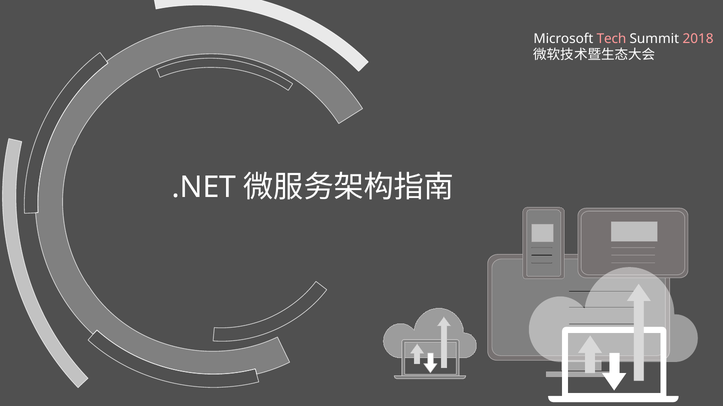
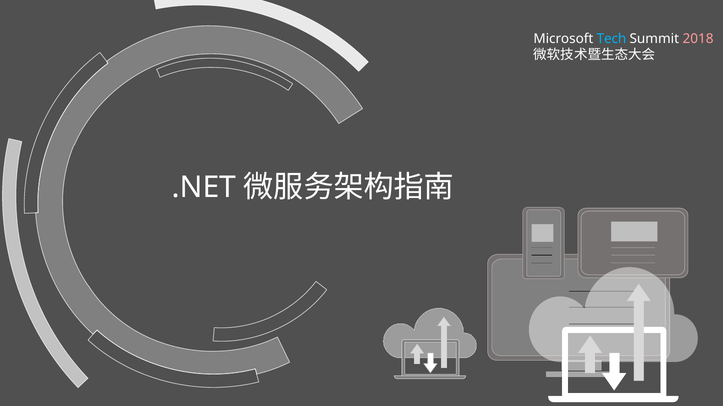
Tech colour: pink -> light blue
